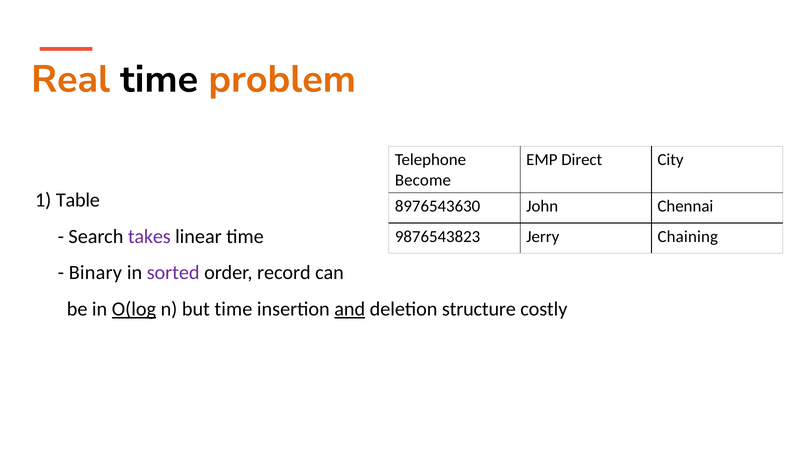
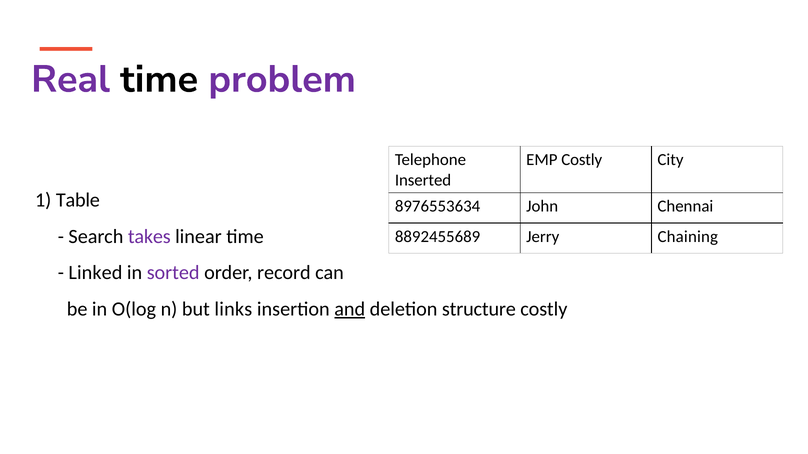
Real colour: orange -> purple
problem colour: orange -> purple
EMP Direct: Direct -> Costly
Become: Become -> Inserted
8976543630: 8976543630 -> 8976553634
9876543823: 9876543823 -> 8892455689
Binary: Binary -> Linked
O(log underline: present -> none
but time: time -> links
